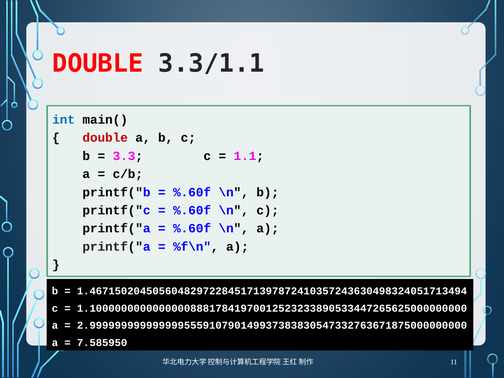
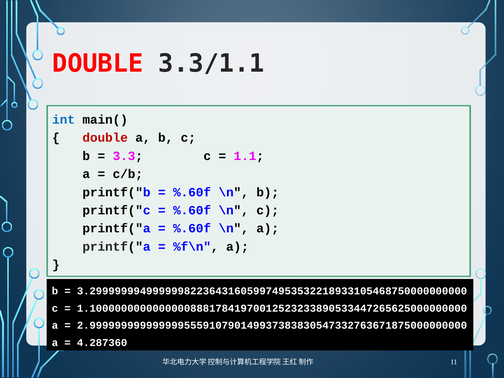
1.467150204505604829722845171397872410357243630498324051713494: 1.467150204505604829722845171397872410357243630498324051713494 -> 3.299999994999999822364316059974953532218933105468750000000000
7.585950: 7.585950 -> 4.287360
